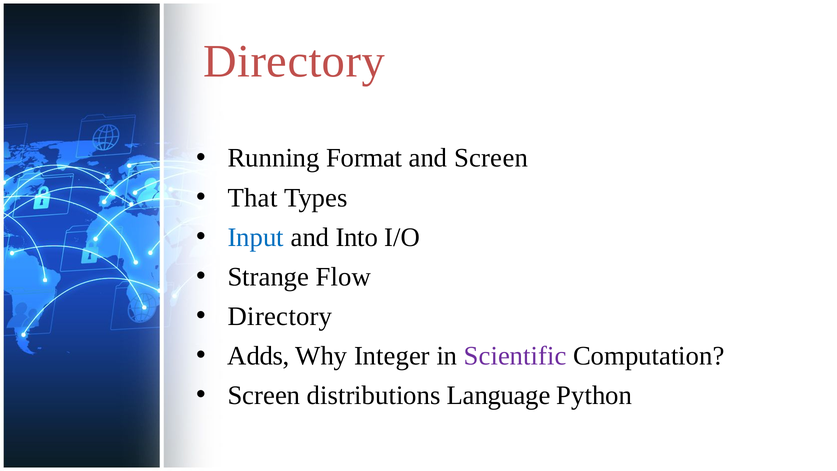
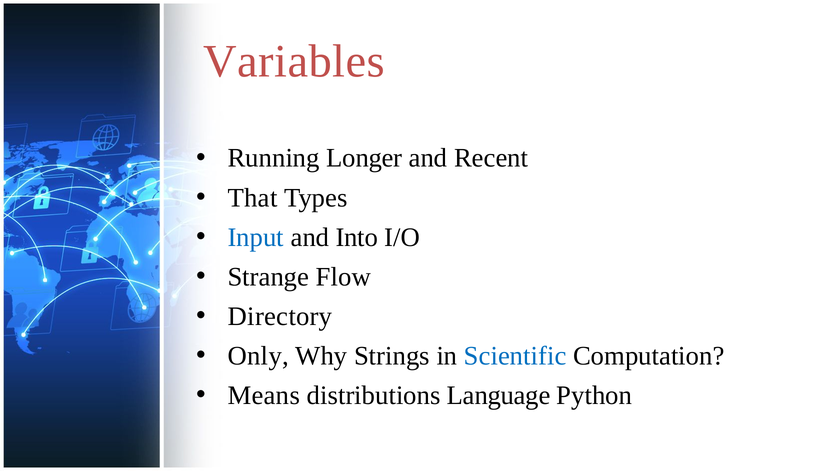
Directory at (294, 61): Directory -> Variables
Format: Format -> Longer
and Screen: Screen -> Recent
Adds: Adds -> Only
Integer: Integer -> Strings
Scientific colour: purple -> blue
Screen at (264, 395): Screen -> Means
